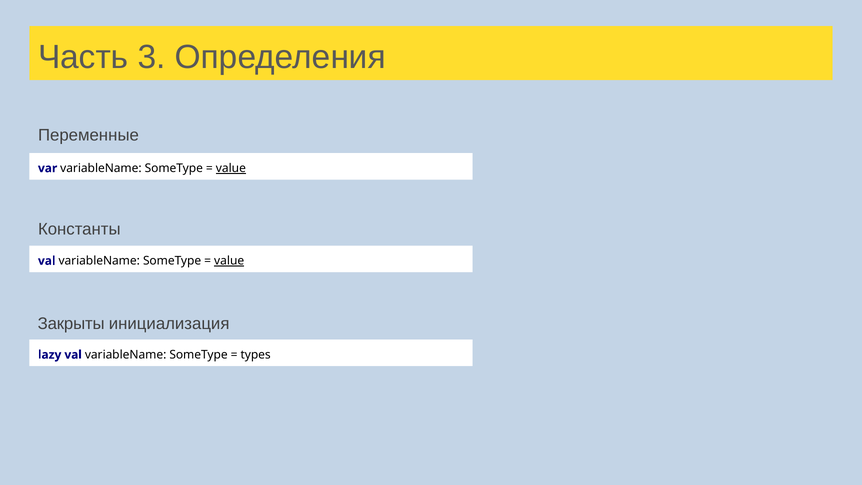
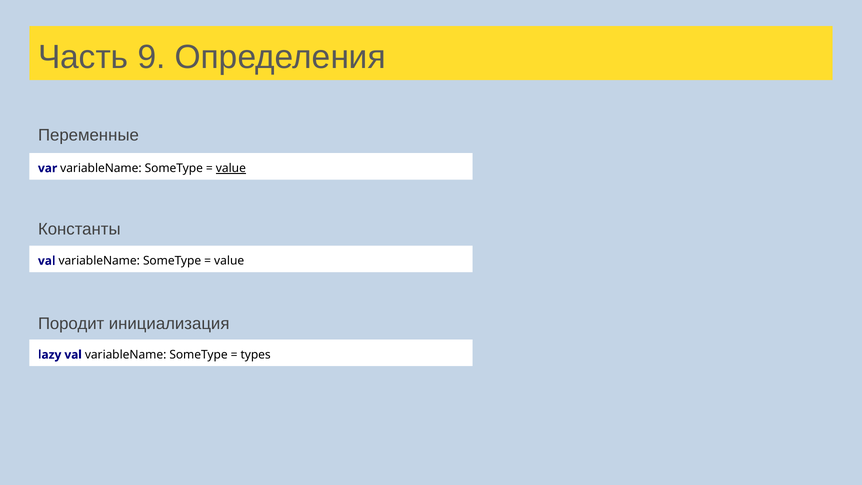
3: 3 -> 9
value at (229, 261) underline: present -> none
Закрыты: Закрыты -> Породит
